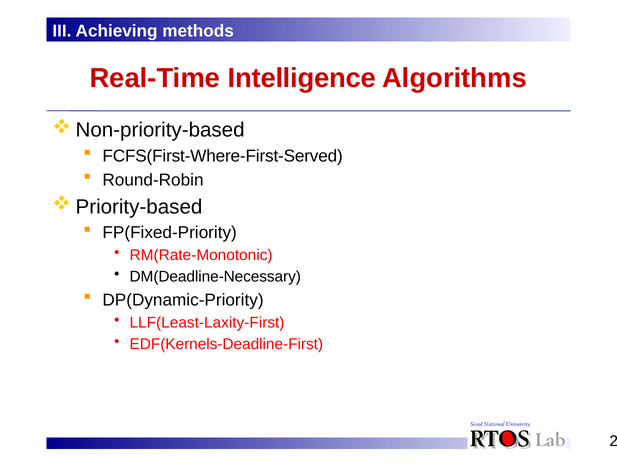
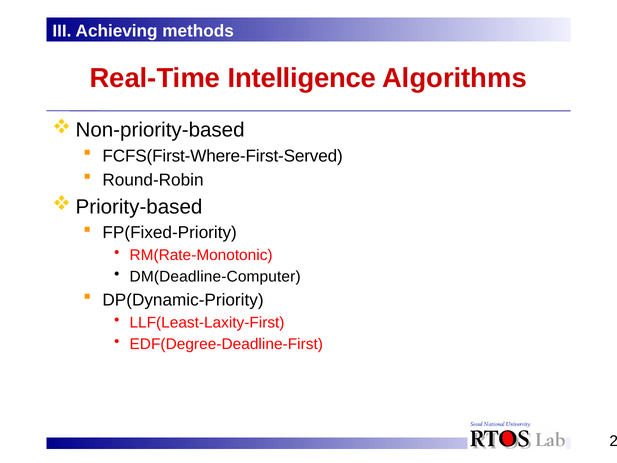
DM(Deadline-Necessary: DM(Deadline-Necessary -> DM(Deadline-Computer
EDF(Kernels-Deadline-First: EDF(Kernels-Deadline-First -> EDF(Degree-Deadline-First
